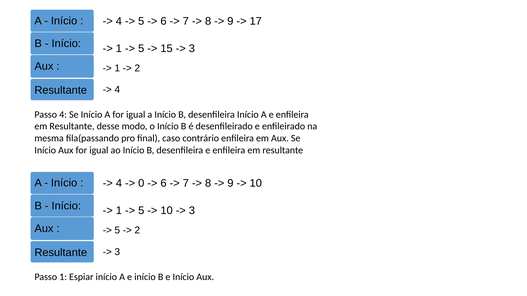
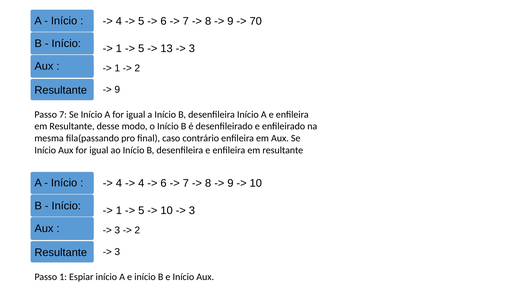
17: 17 -> 70
15: 15 -> 13
4 at (117, 90): 4 -> 9
Passo 4: 4 -> 7
0 at (141, 184): 0 -> 4
5 at (117, 231): 5 -> 3
